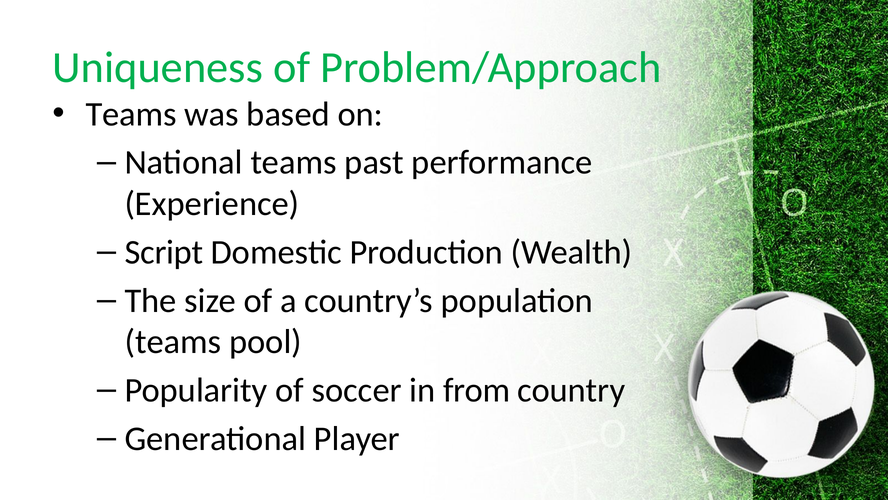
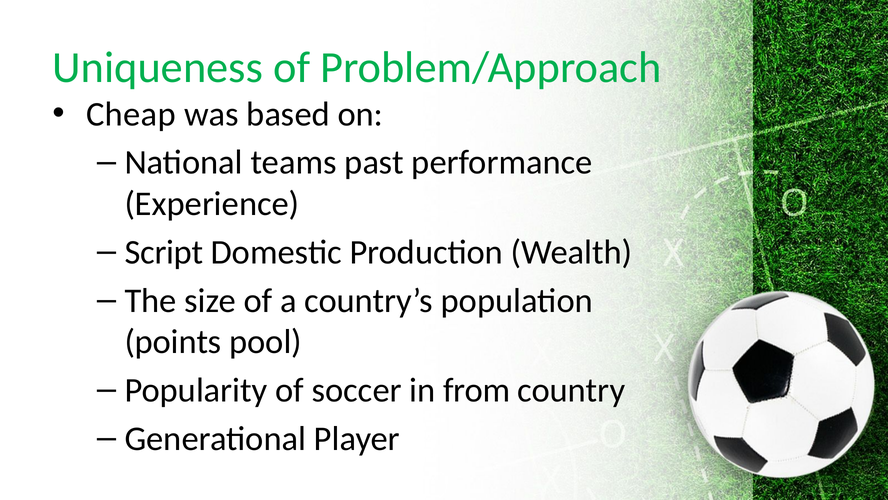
Teams at (131, 114): Teams -> Cheap
teams at (173, 342): teams -> points
